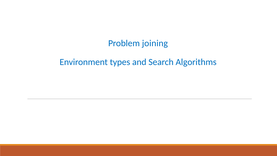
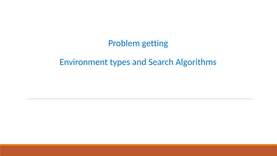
joining: joining -> getting
